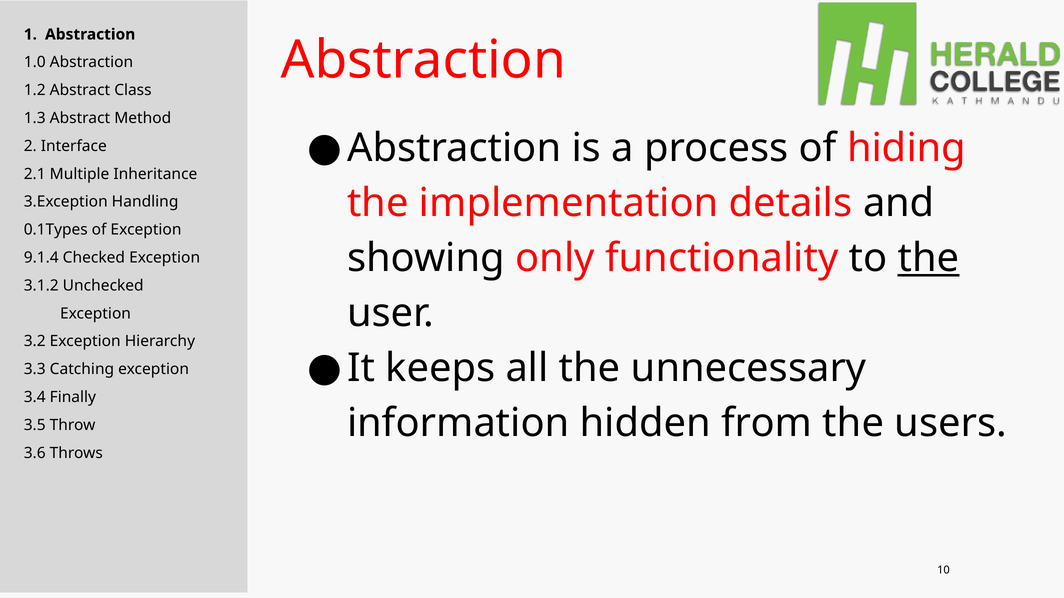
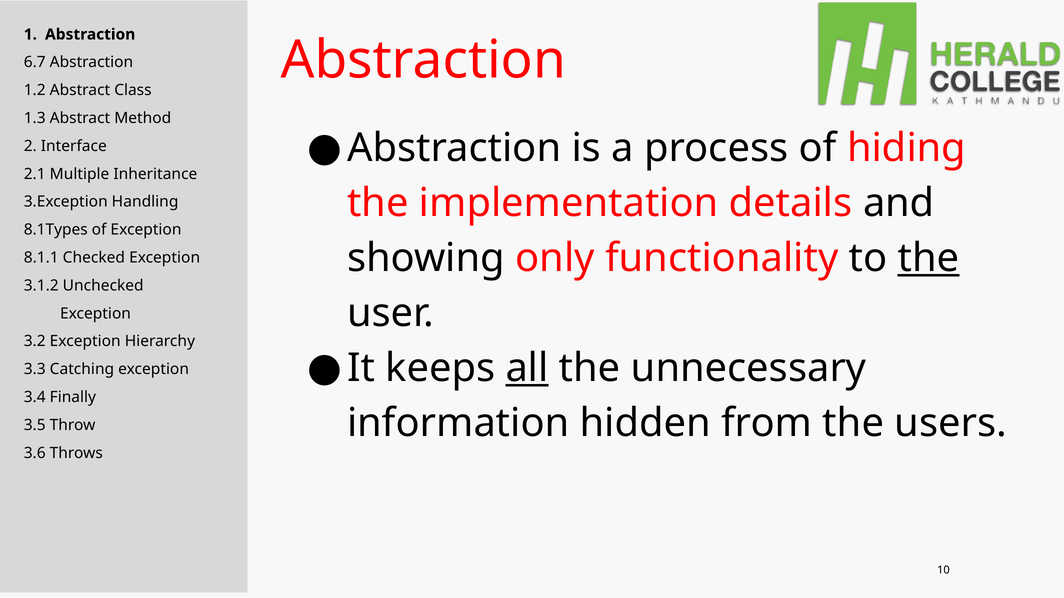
1.0: 1.0 -> 6.7
0.1Types: 0.1Types -> 8.1Types
9.1.4: 9.1.4 -> 8.1.1
all underline: none -> present
